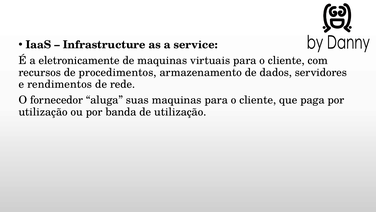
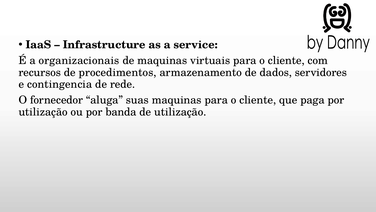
eletronicamente: eletronicamente -> organizacionais
rendimentos: rendimentos -> contingencia
